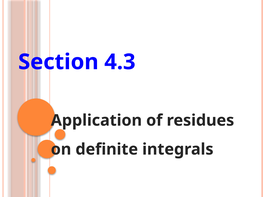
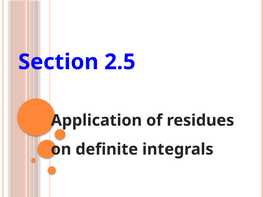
4.3: 4.3 -> 2.5
